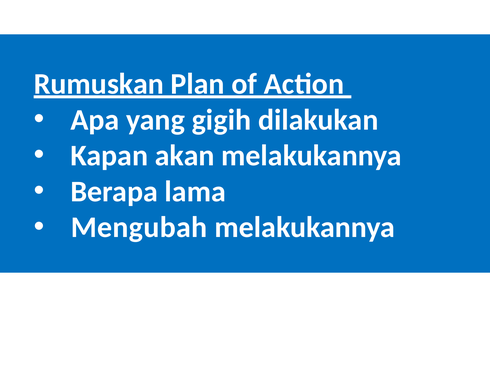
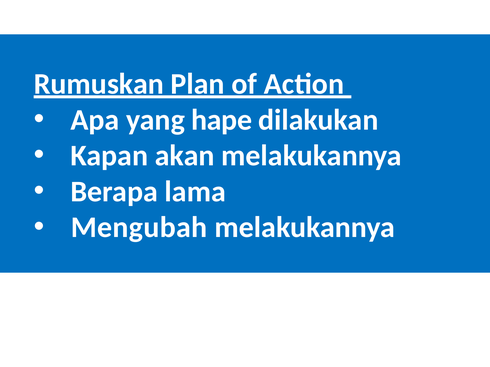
gigih: gigih -> hape
